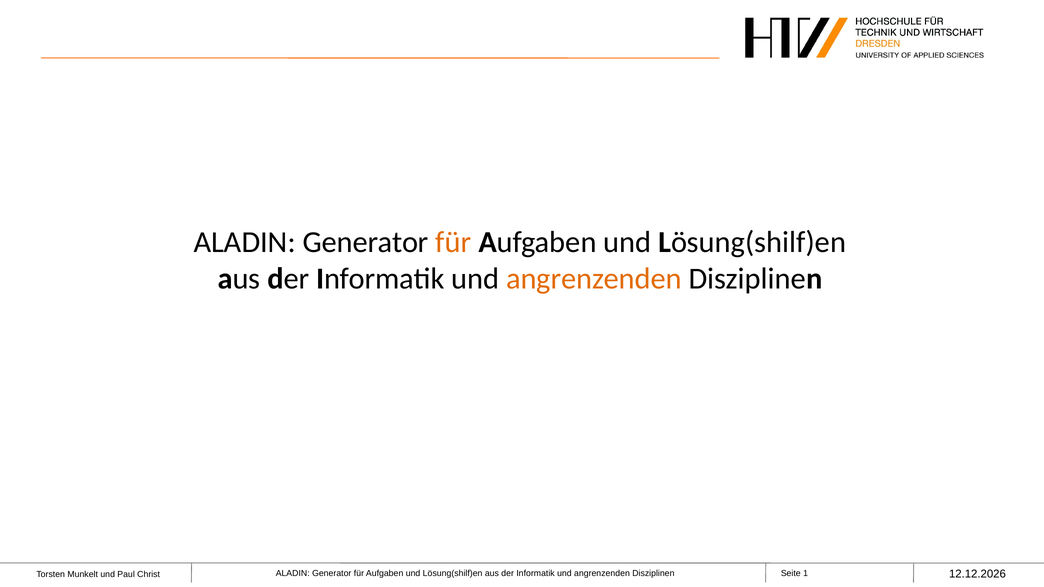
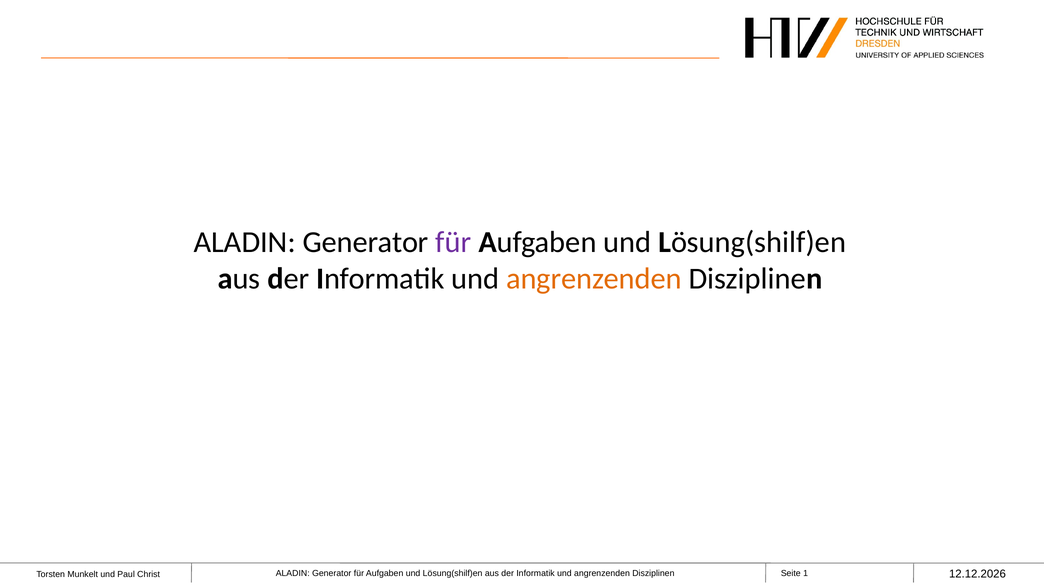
für at (453, 242) colour: orange -> purple
